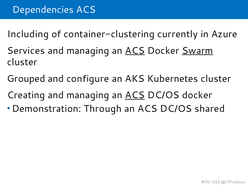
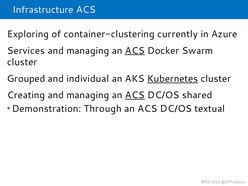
Dependencies: Dependencies -> Infrastructure
Including: Including -> Exploring
Swarm underline: present -> none
configure: configure -> individual
Kubernetes underline: none -> present
DC/OS docker: docker -> shared
shared: shared -> textual
